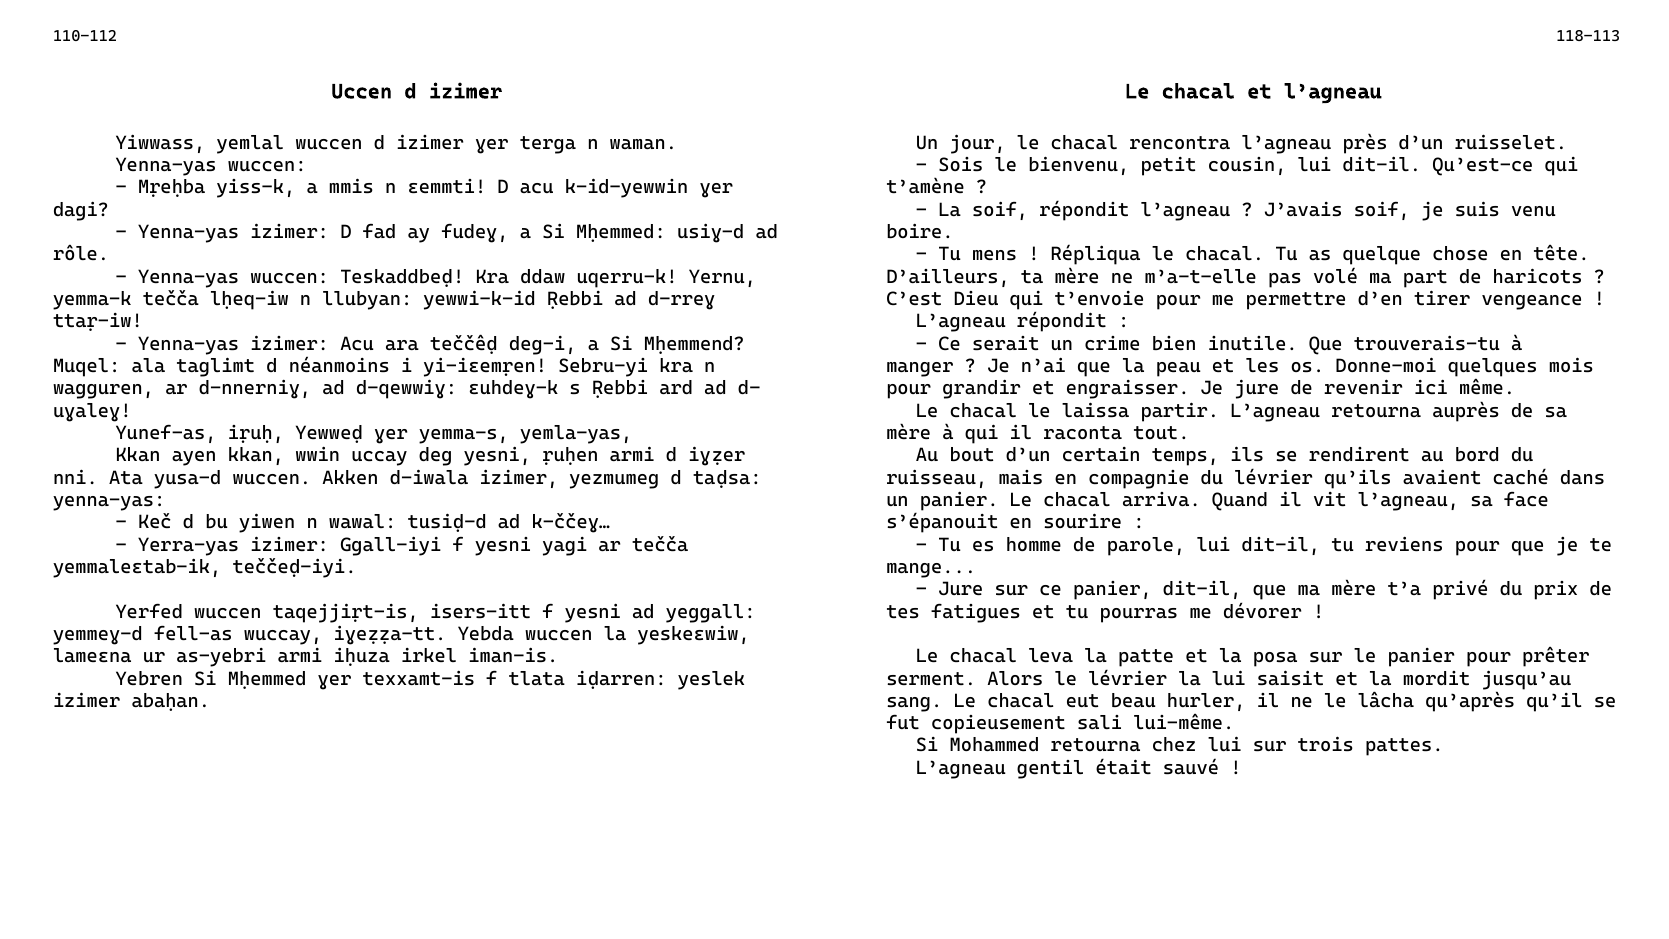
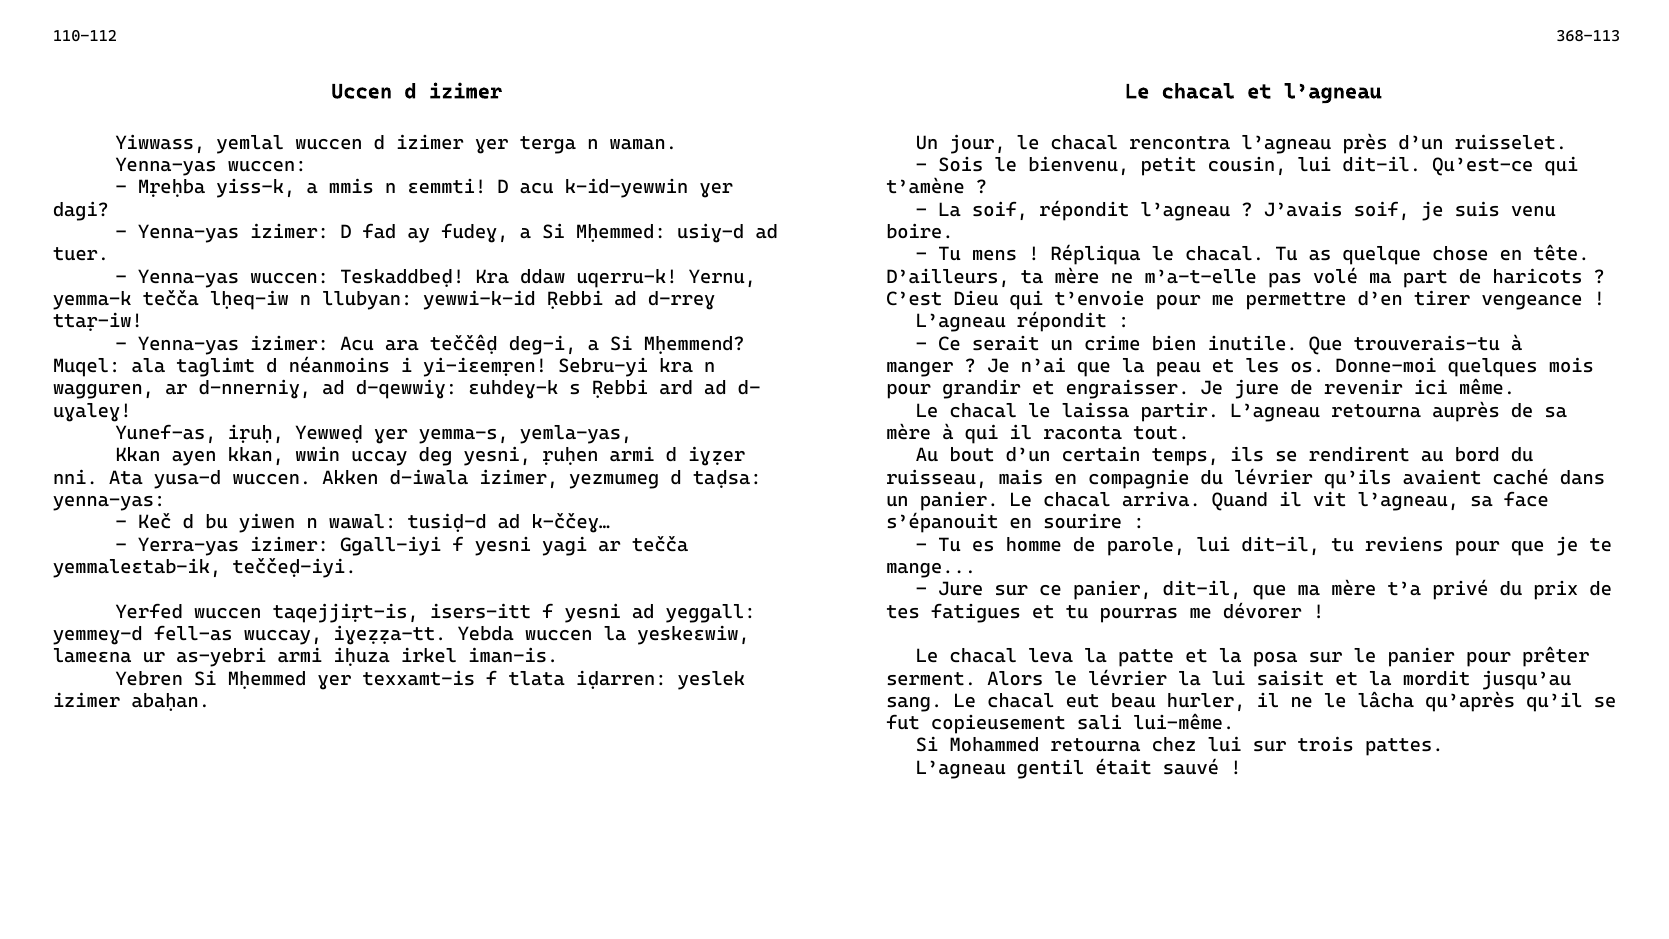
118-113: 118-113 -> 368-113
rôle: rôle -> tuer
